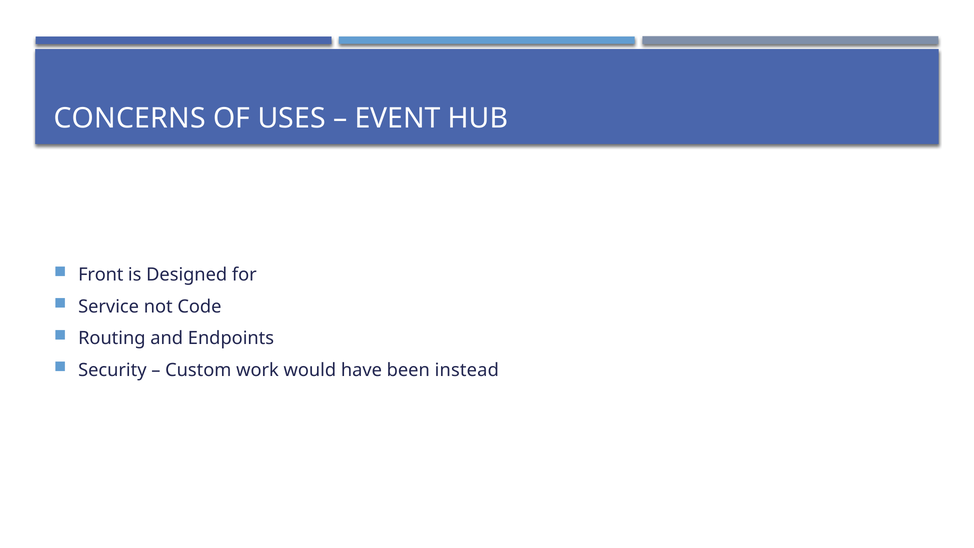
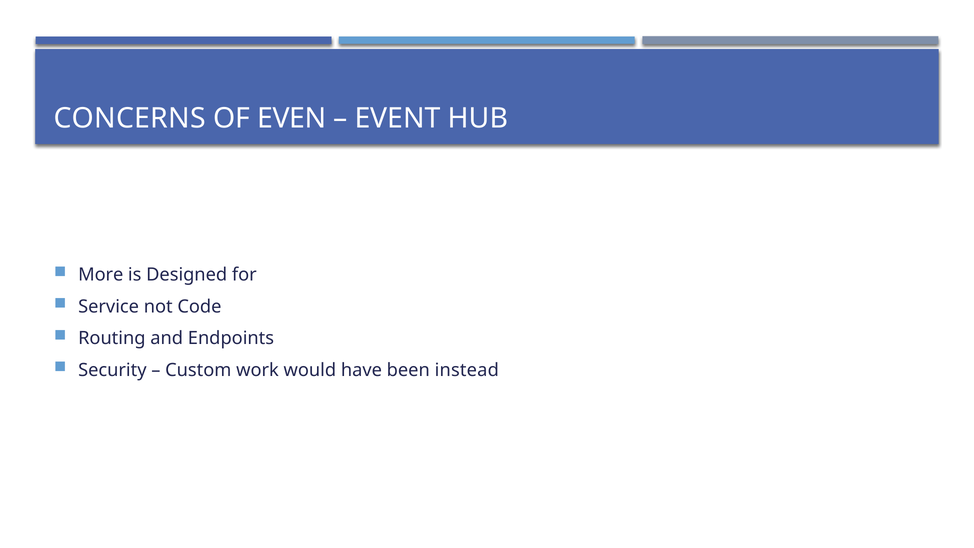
USES: USES -> EVEN
Front: Front -> More
